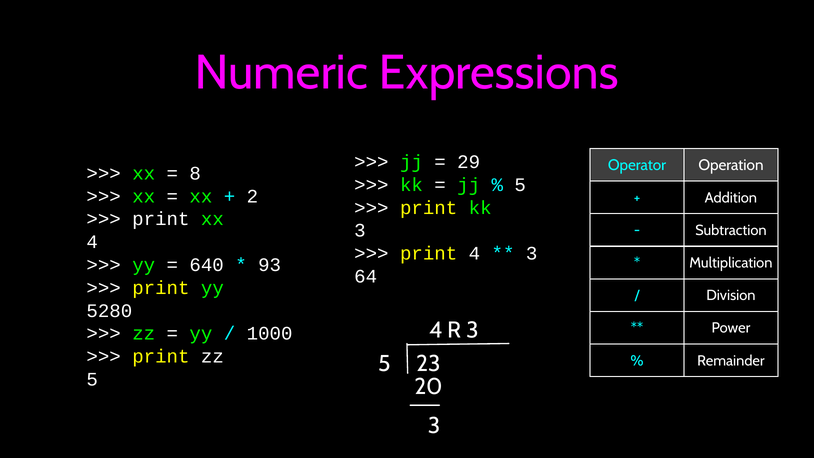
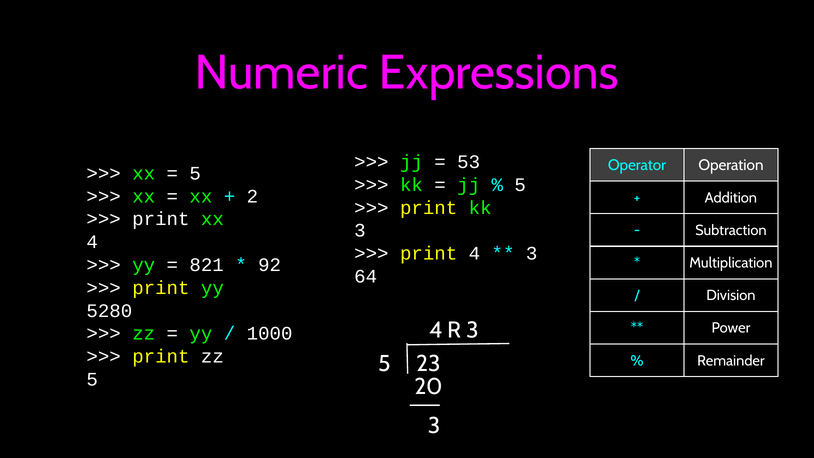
29: 29 -> 53
8 at (195, 173): 8 -> 5
640: 640 -> 821
93: 93 -> 92
